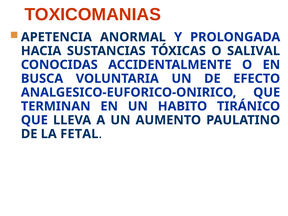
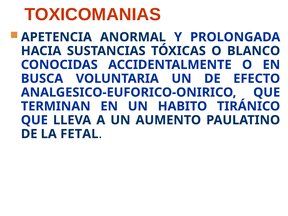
SALIVAL: SALIVAL -> BLANCO
